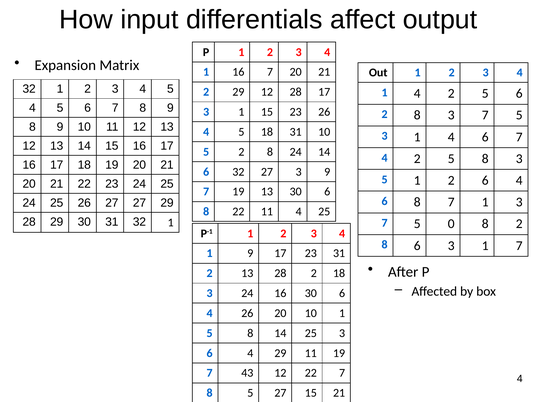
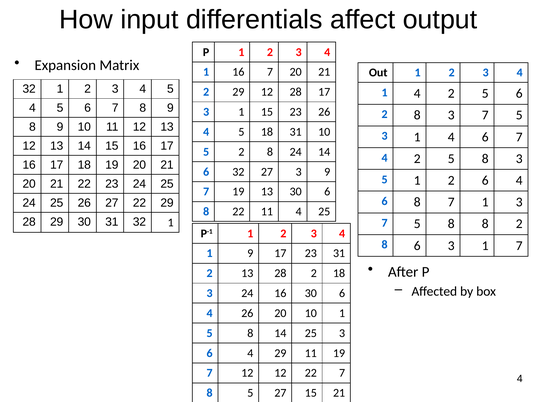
27 27: 27 -> 22
7 5 0: 0 -> 8
7 43: 43 -> 12
